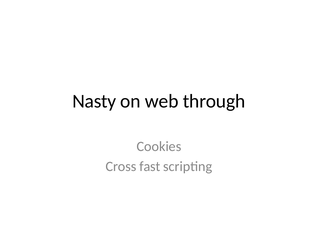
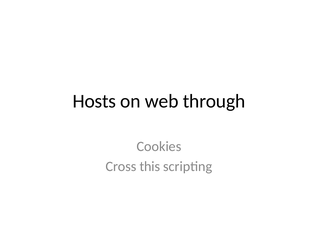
Nasty: Nasty -> Hosts
fast: fast -> this
